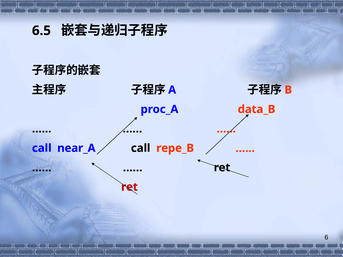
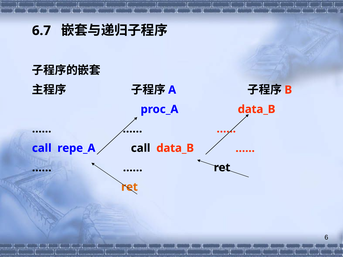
6.5: 6.5 -> 6.7
near_A: near_A -> repe_A
call repe_B: repe_B -> data_B
ret at (129, 187) colour: red -> orange
